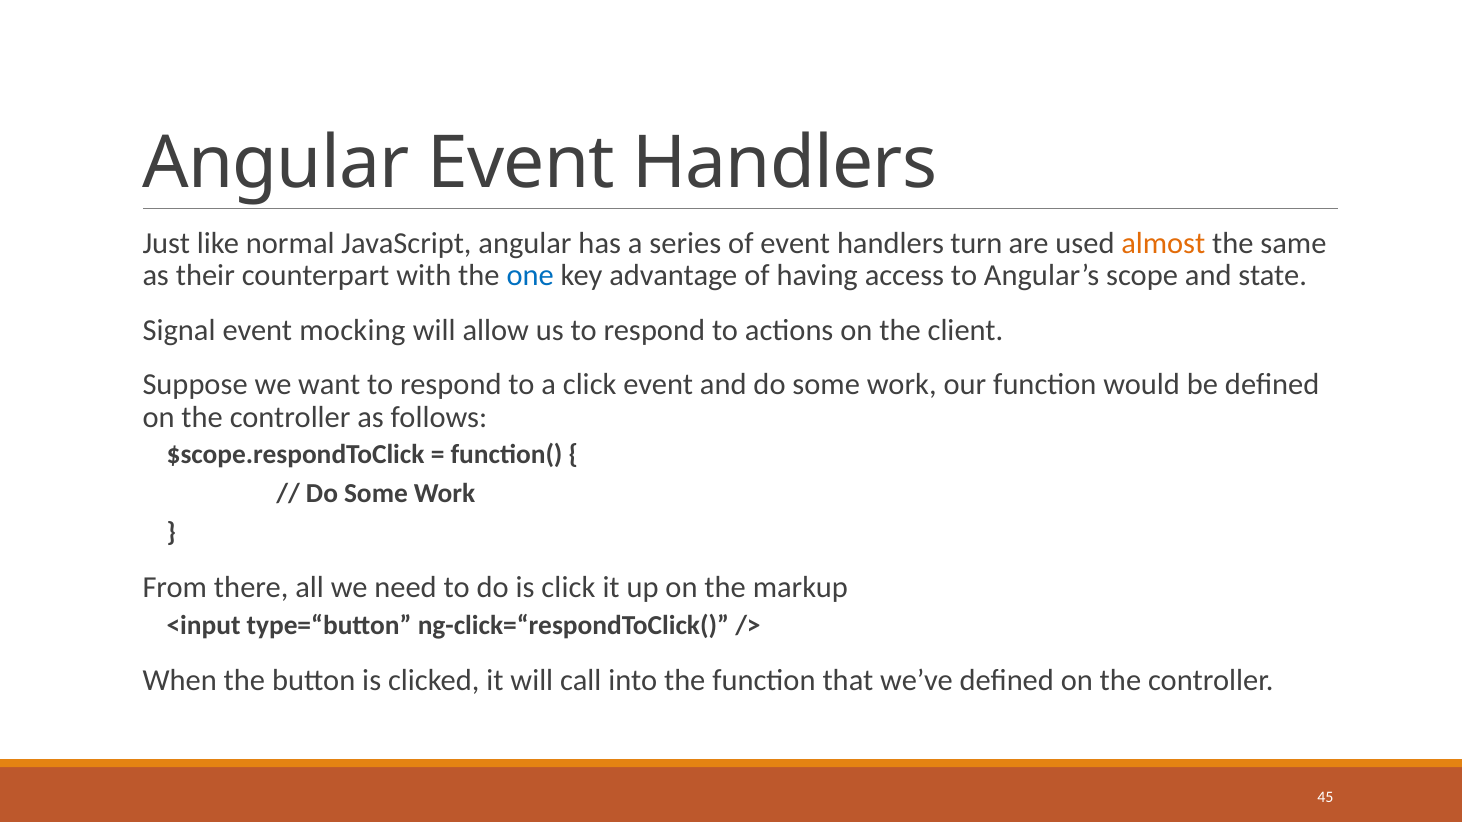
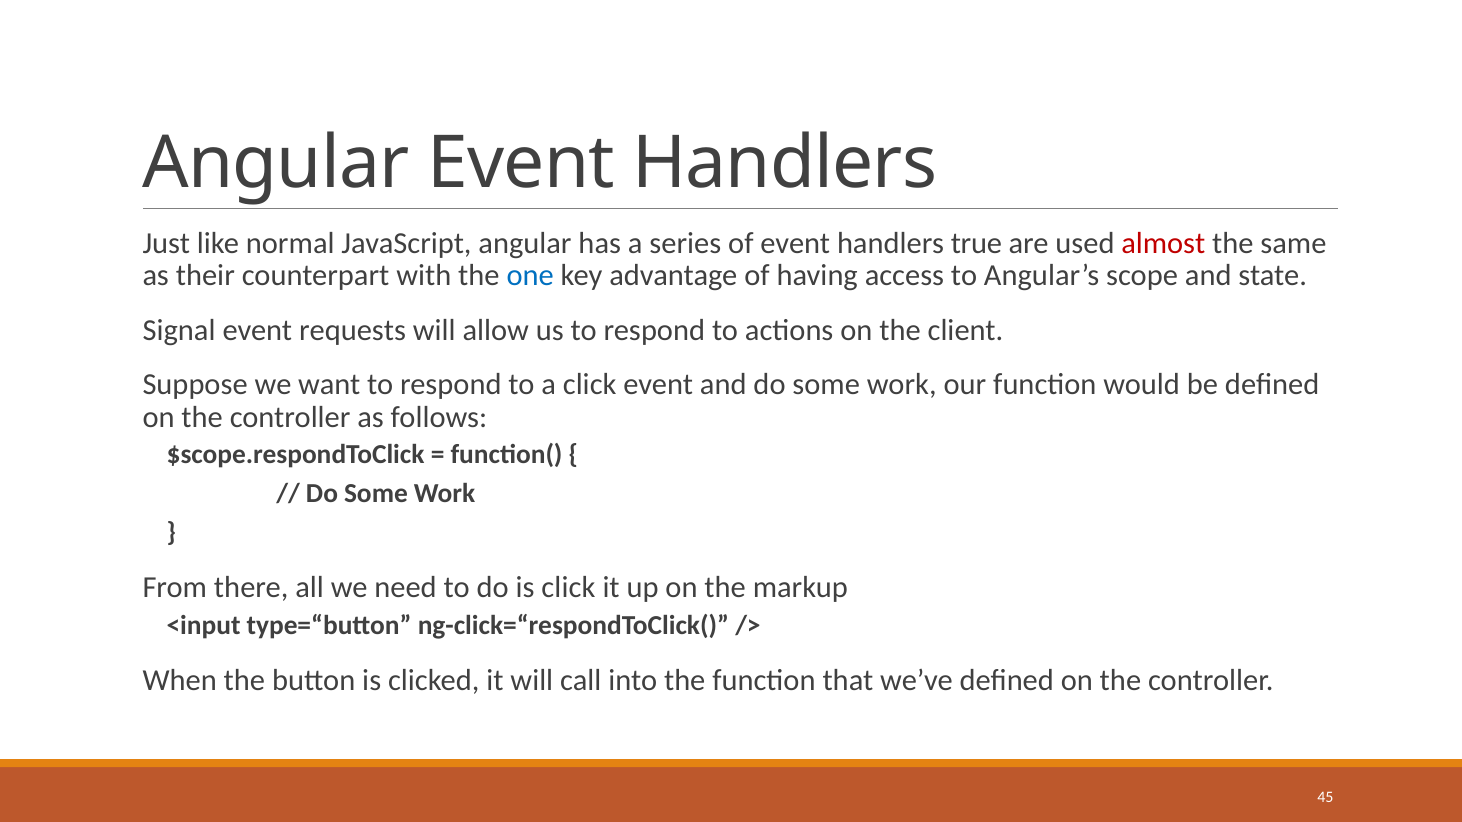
turn: turn -> true
almost colour: orange -> red
mocking: mocking -> requests
